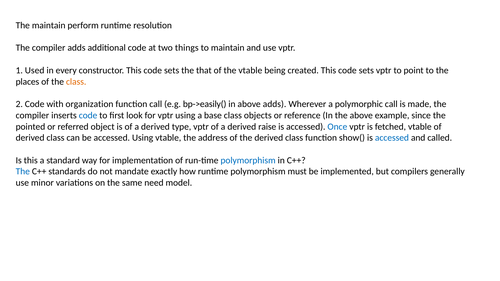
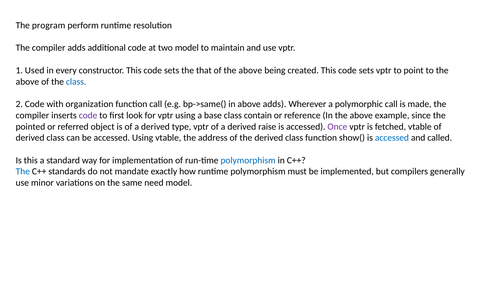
The maintain: maintain -> program
two things: things -> model
of the vtable: vtable -> above
places at (27, 82): places -> above
class at (76, 82) colour: orange -> blue
bp->easily(: bp->easily( -> bp->same(
code at (88, 115) colour: blue -> purple
objects: objects -> contain
Once colour: blue -> purple
